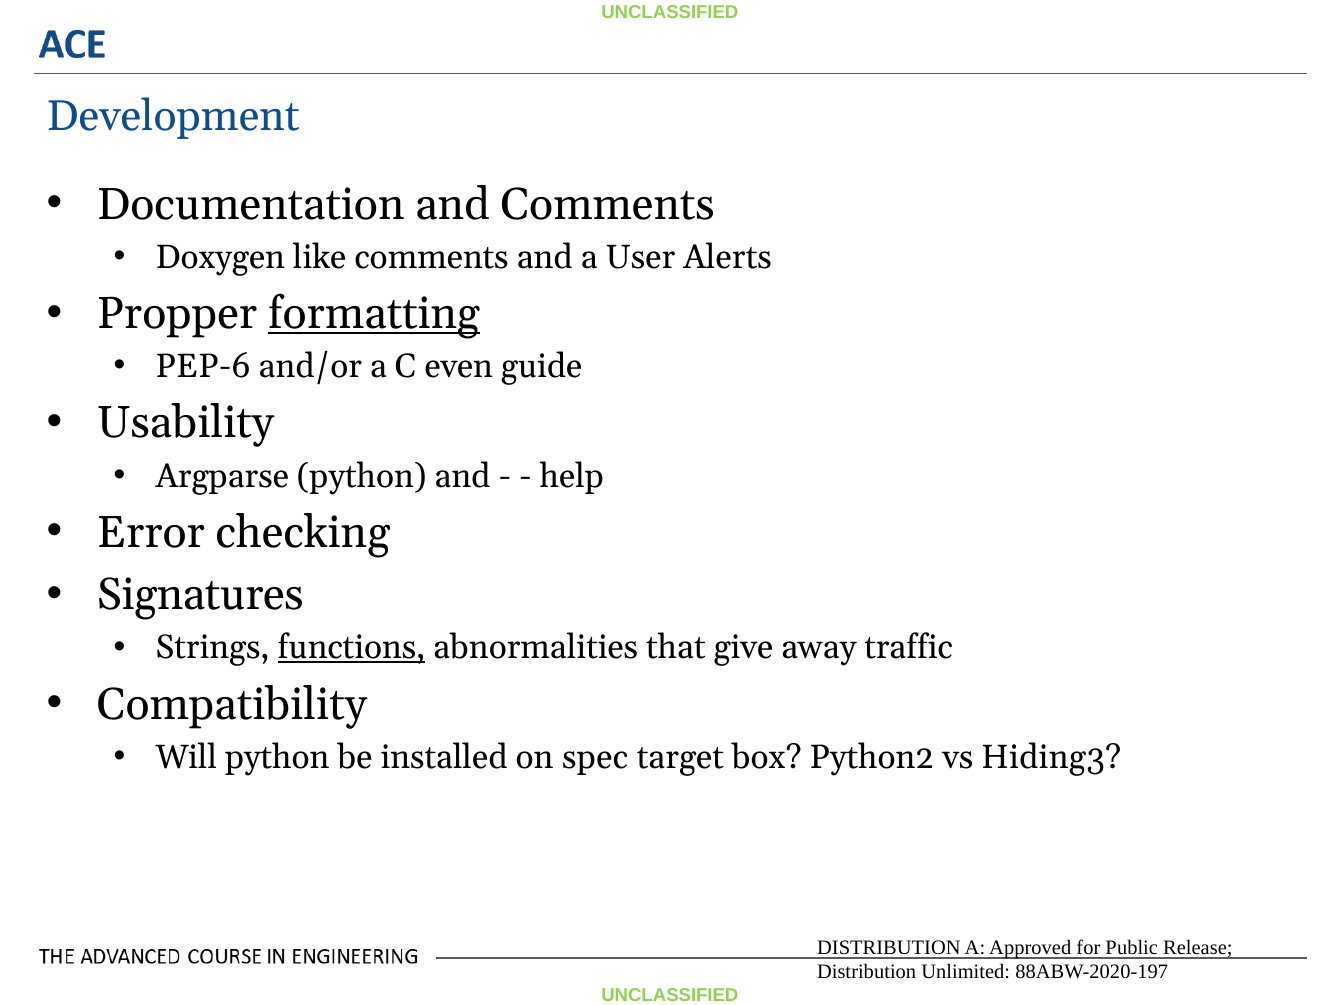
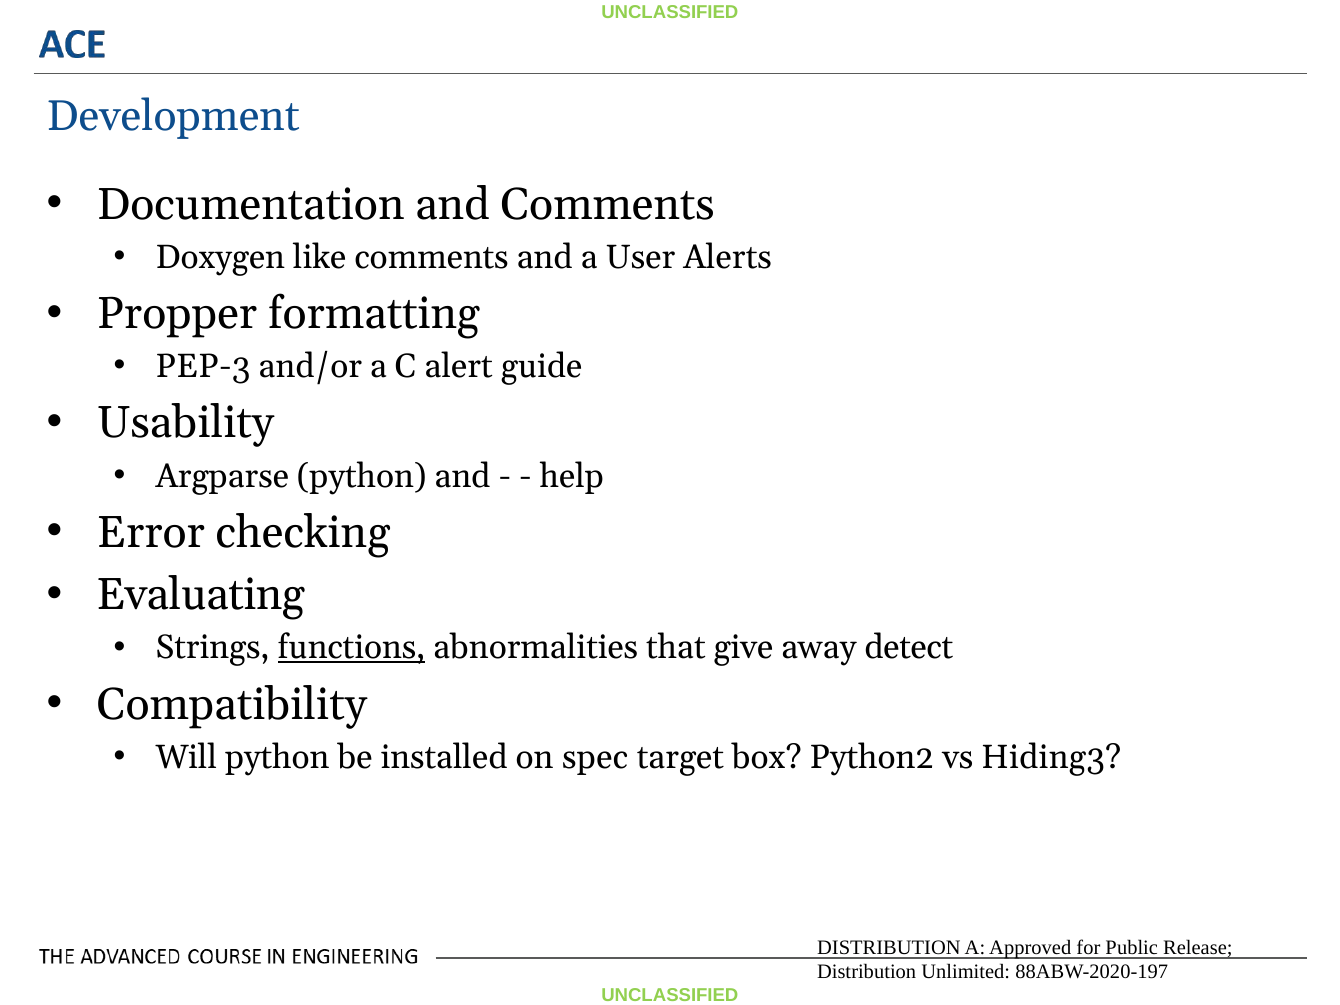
formatting underline: present -> none
PEP-6: PEP-6 -> PEP-3
even: even -> alert
Signatures: Signatures -> Evaluating
traffic: traffic -> detect
